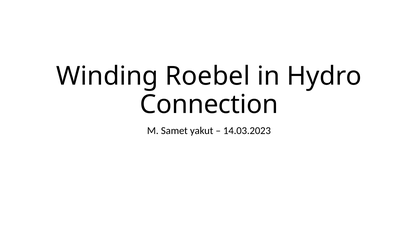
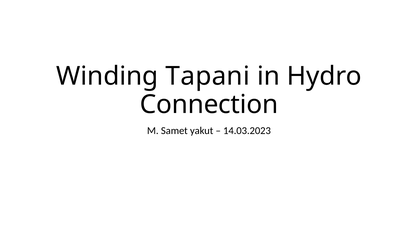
Roebel: Roebel -> Tapani
